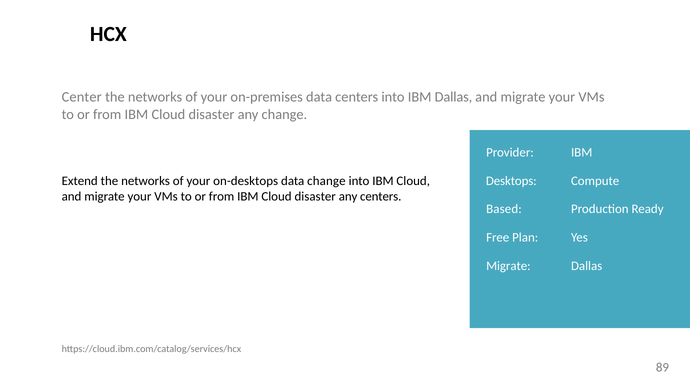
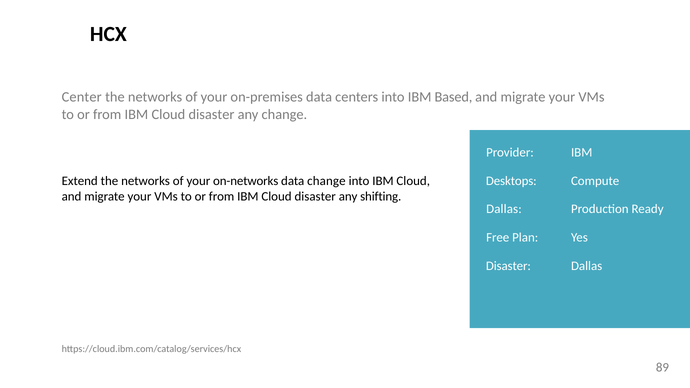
IBM Dallas: Dallas -> Based
on-desktops: on-desktops -> on-networks
any centers: centers -> shifting
Based at (504, 209): Based -> Dallas
Migrate at (508, 266): Migrate -> Disaster
